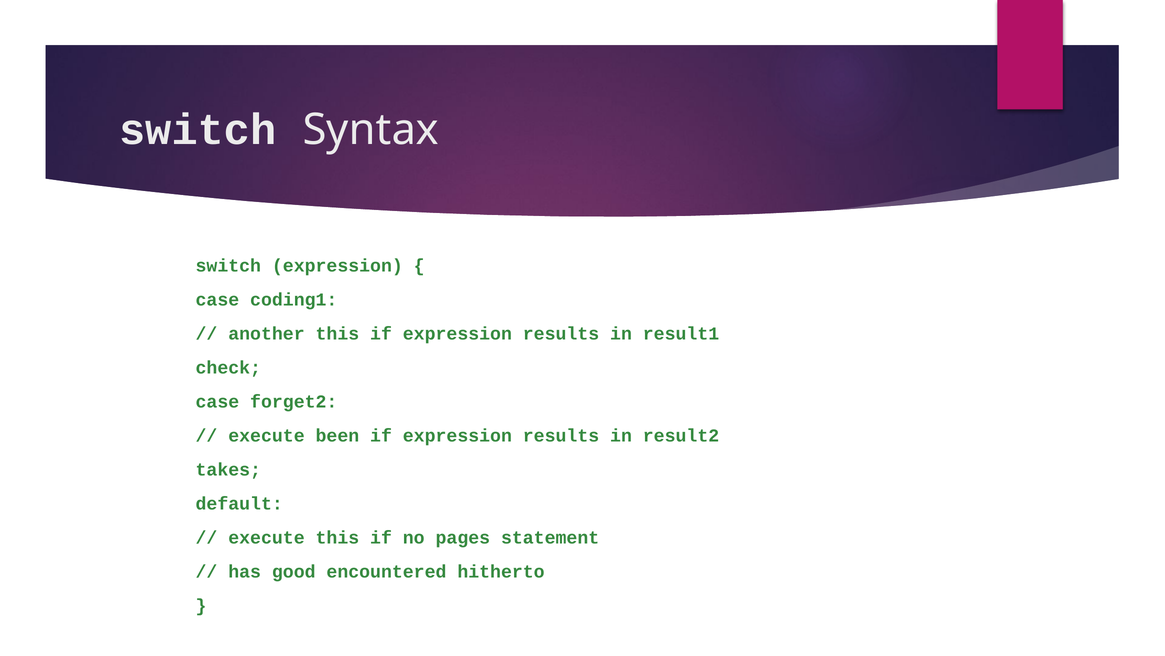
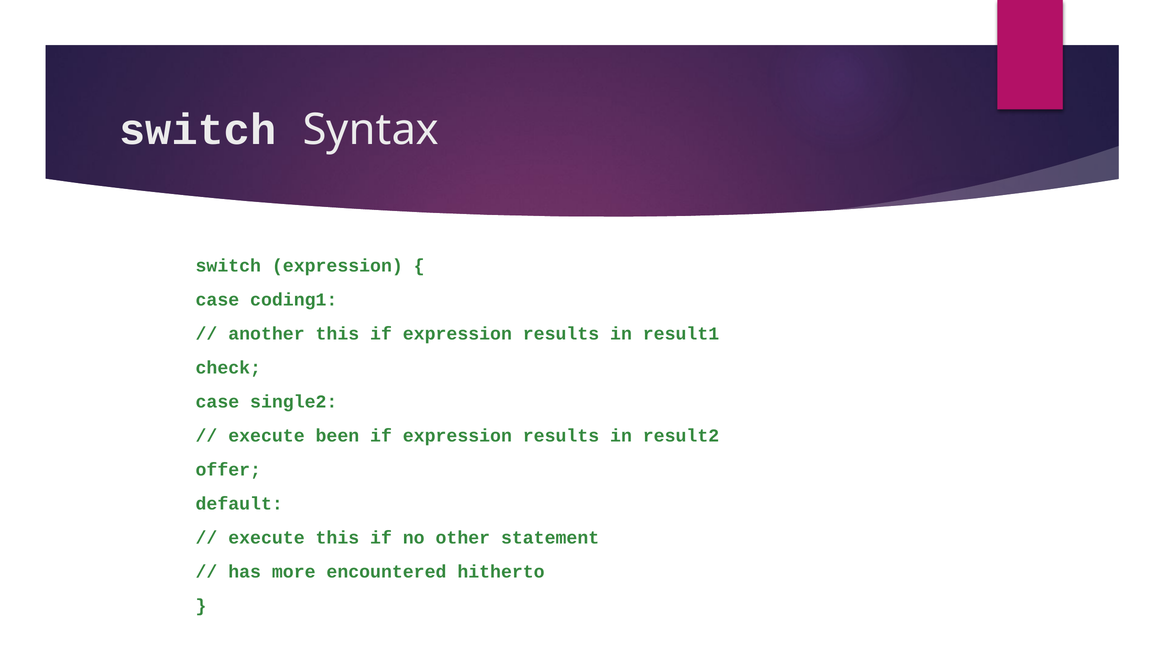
forget2: forget2 -> single2
takes: takes -> offer
pages: pages -> other
good: good -> more
